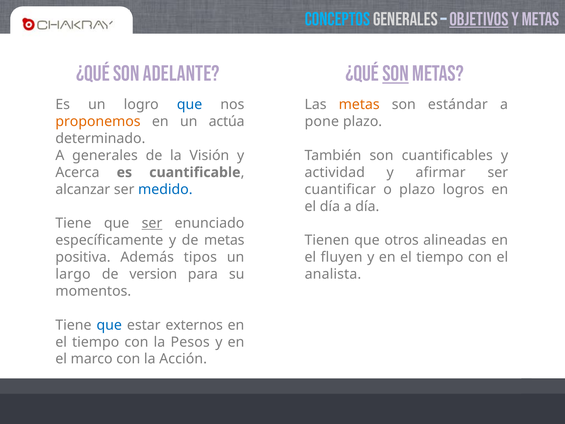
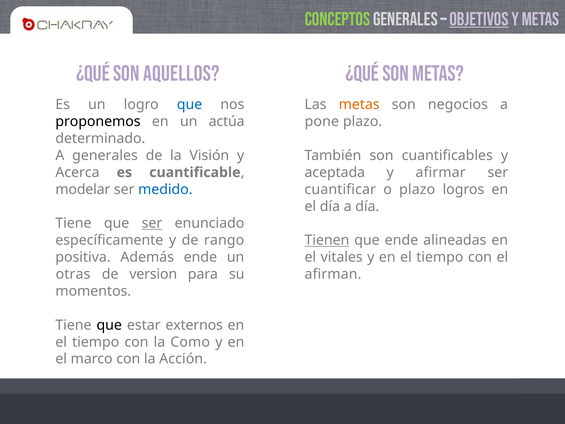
Conceptos colour: light blue -> light green
ADELANTE: ADELANTE -> AQUELLOS
SON at (396, 74) underline: present -> none
estándar: estándar -> negocios
proponemos colour: orange -> black
actividad: actividad -> aceptada
alcanzar: alcanzar -> modelar
de metas: metas -> rango
Tienen underline: none -> present
que otros: otros -> ende
Además tipos: tipos -> ende
fluyen: fluyen -> vitales
largo: largo -> otras
analista: analista -> afirman
que at (109, 325) colour: blue -> black
Pesos: Pesos -> Como
